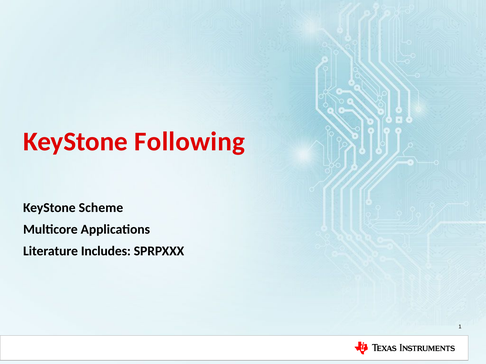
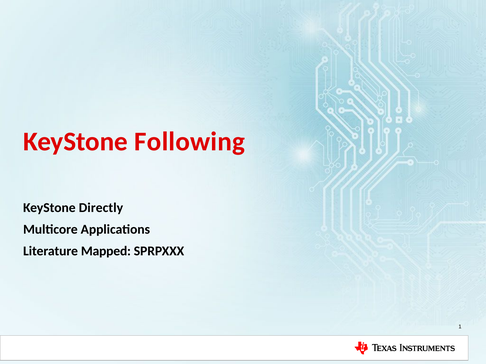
Scheme: Scheme -> Directly
Includes: Includes -> Mapped
